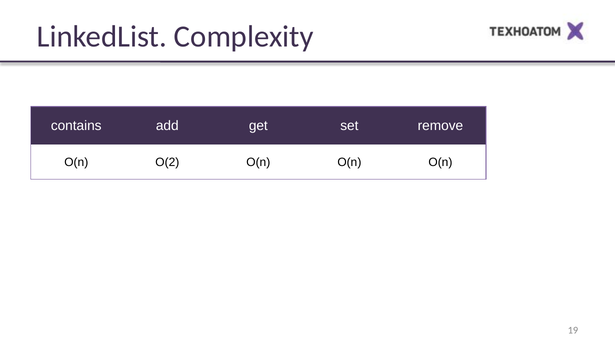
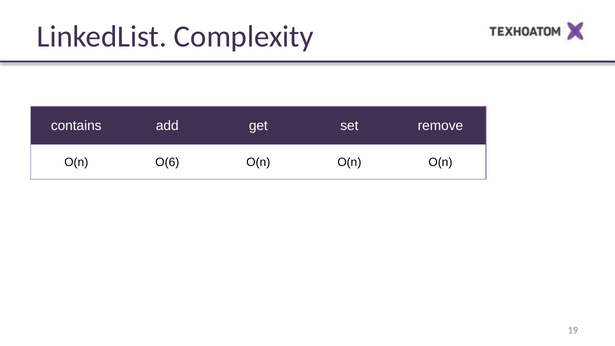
O(2: O(2 -> O(6
